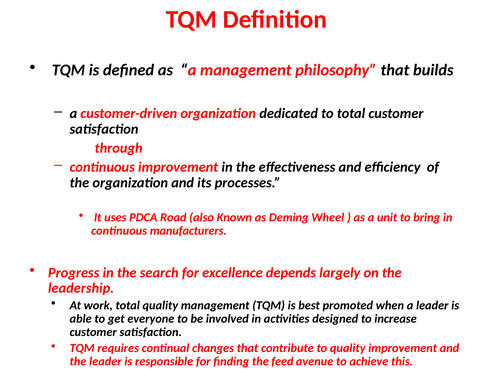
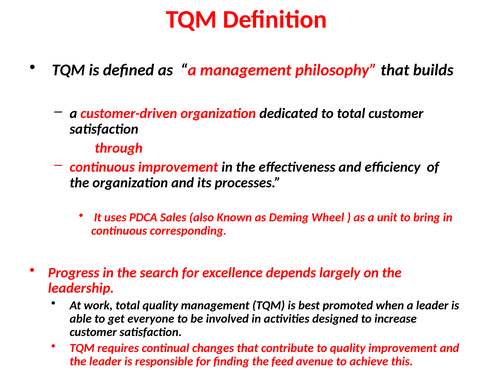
Road: Road -> Sales
manufacturers: manufacturers -> corresponding
